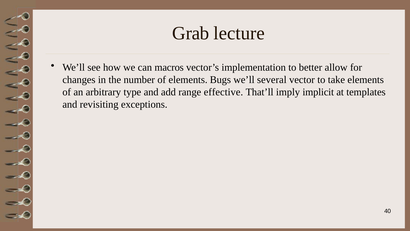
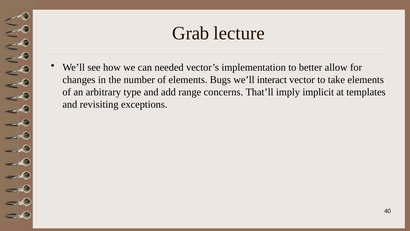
macros: macros -> needed
several: several -> interact
effective: effective -> concerns
